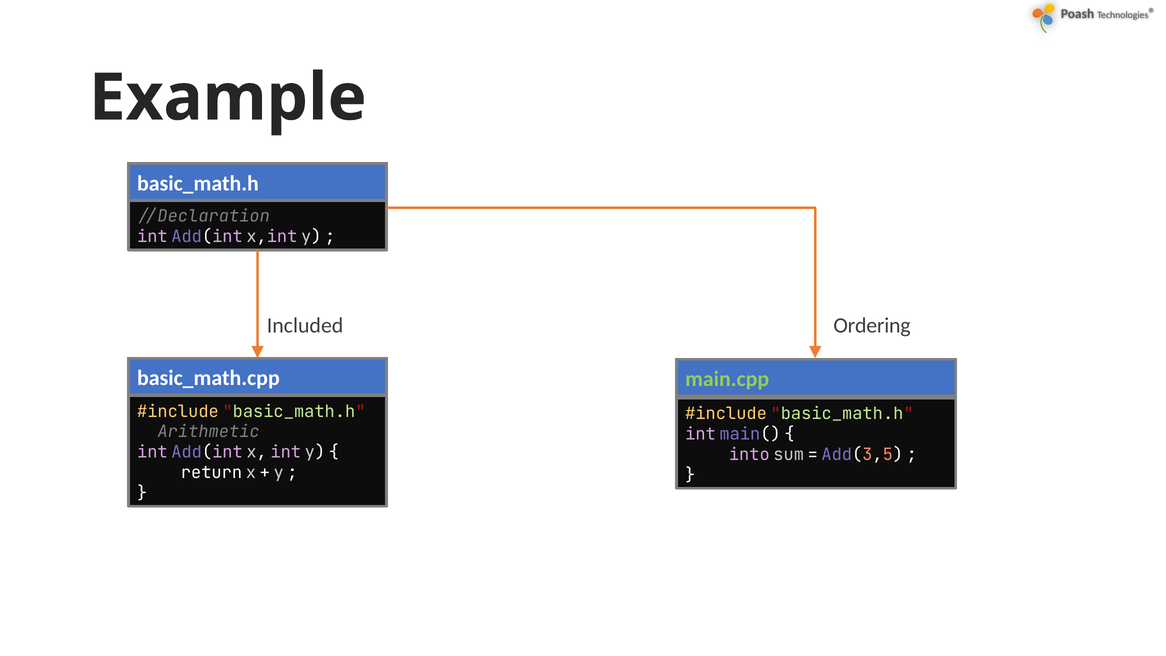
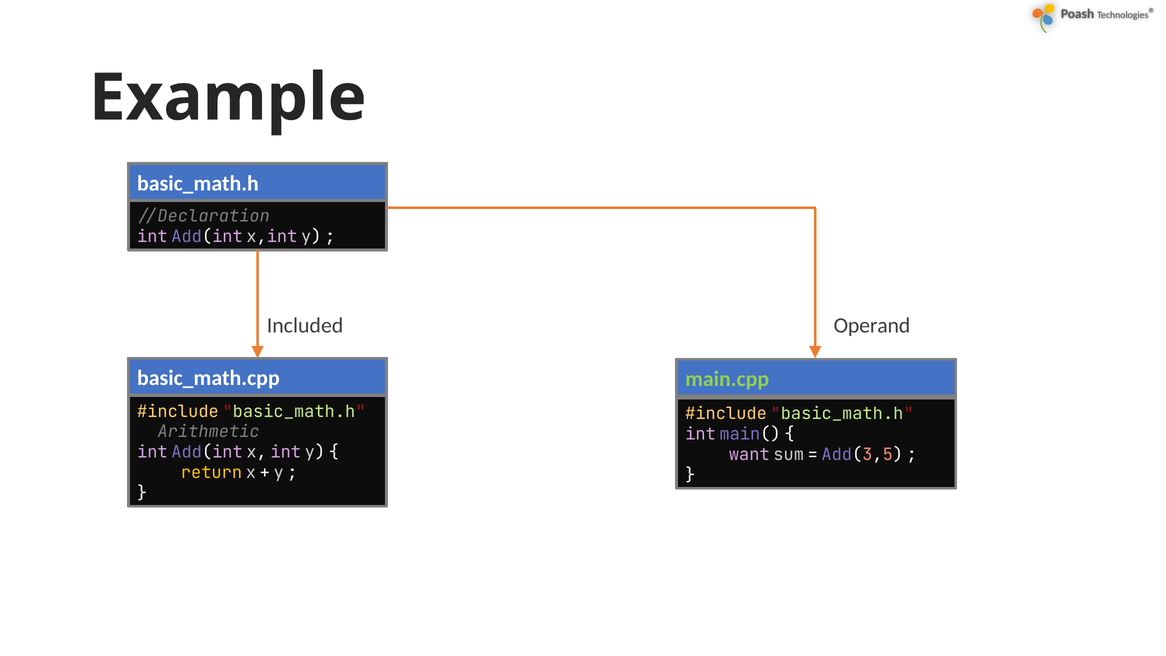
Ordering: Ordering -> Operand
into: into -> want
return colour: white -> yellow
